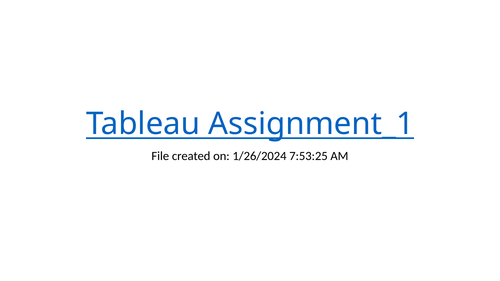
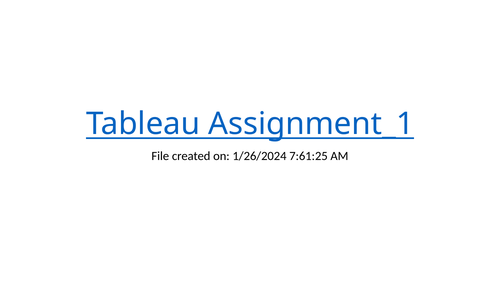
7:53:25: 7:53:25 -> 7:61:25
